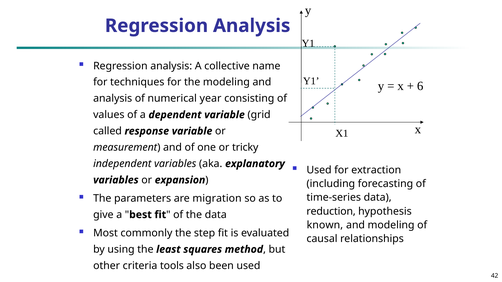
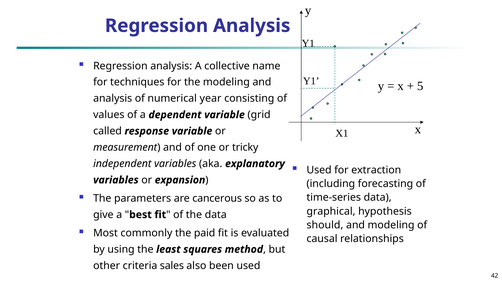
6: 6 -> 5
migration: migration -> cancerous
reduction: reduction -> graphical
known: known -> should
step: step -> paid
tools: tools -> sales
